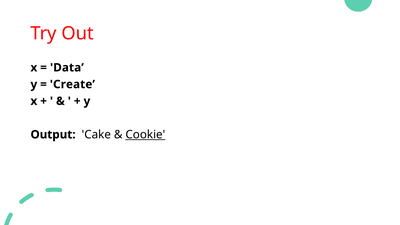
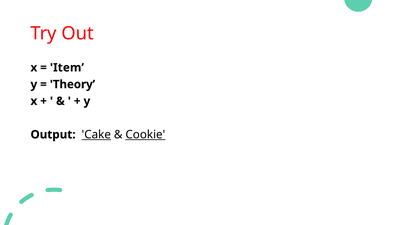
Data: Data -> Item
Create: Create -> Theory
Cake underline: none -> present
